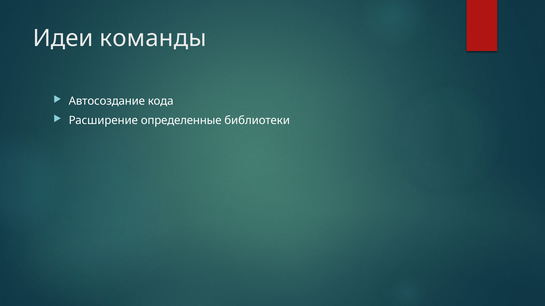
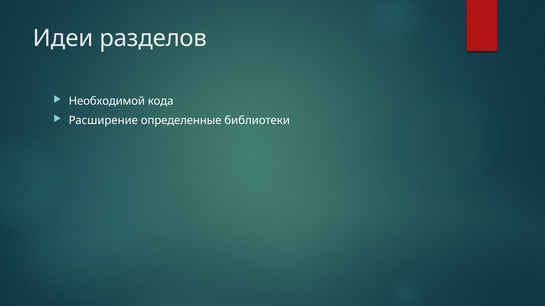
команды: команды -> разделов
Автосоздание: Автосоздание -> Необходимой
